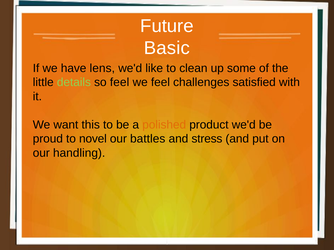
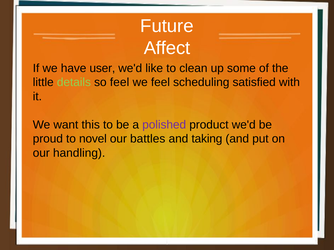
Basic: Basic -> Affect
lens: lens -> user
challenges: challenges -> scheduling
polished colour: orange -> purple
stress: stress -> taking
